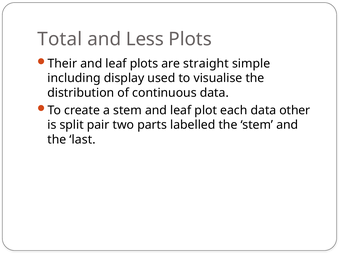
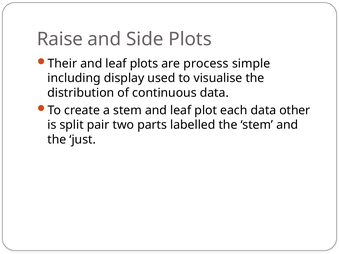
Total: Total -> Raise
Less: Less -> Side
straight: straight -> process
last: last -> just
